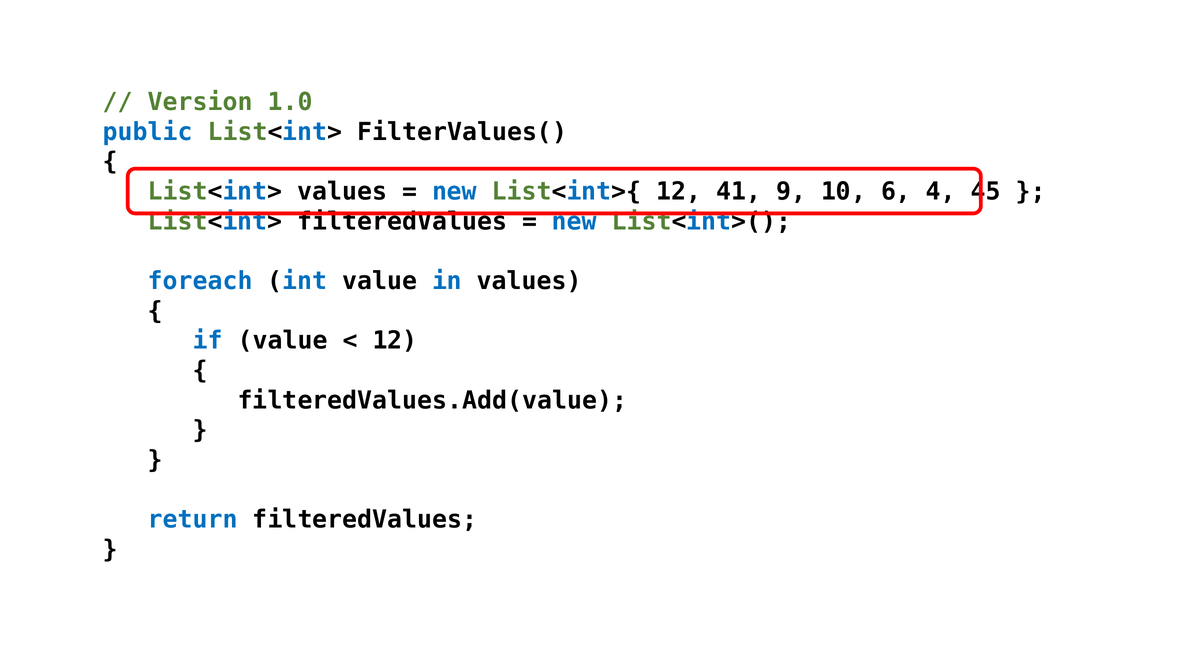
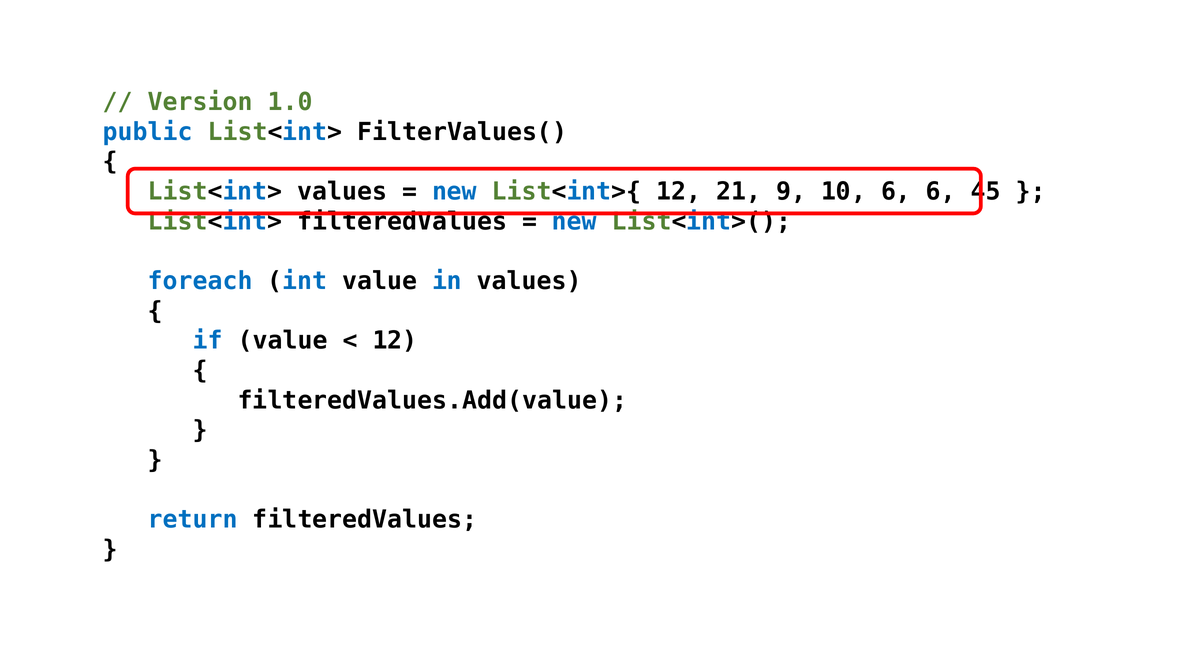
41: 41 -> 21
6 4: 4 -> 6
